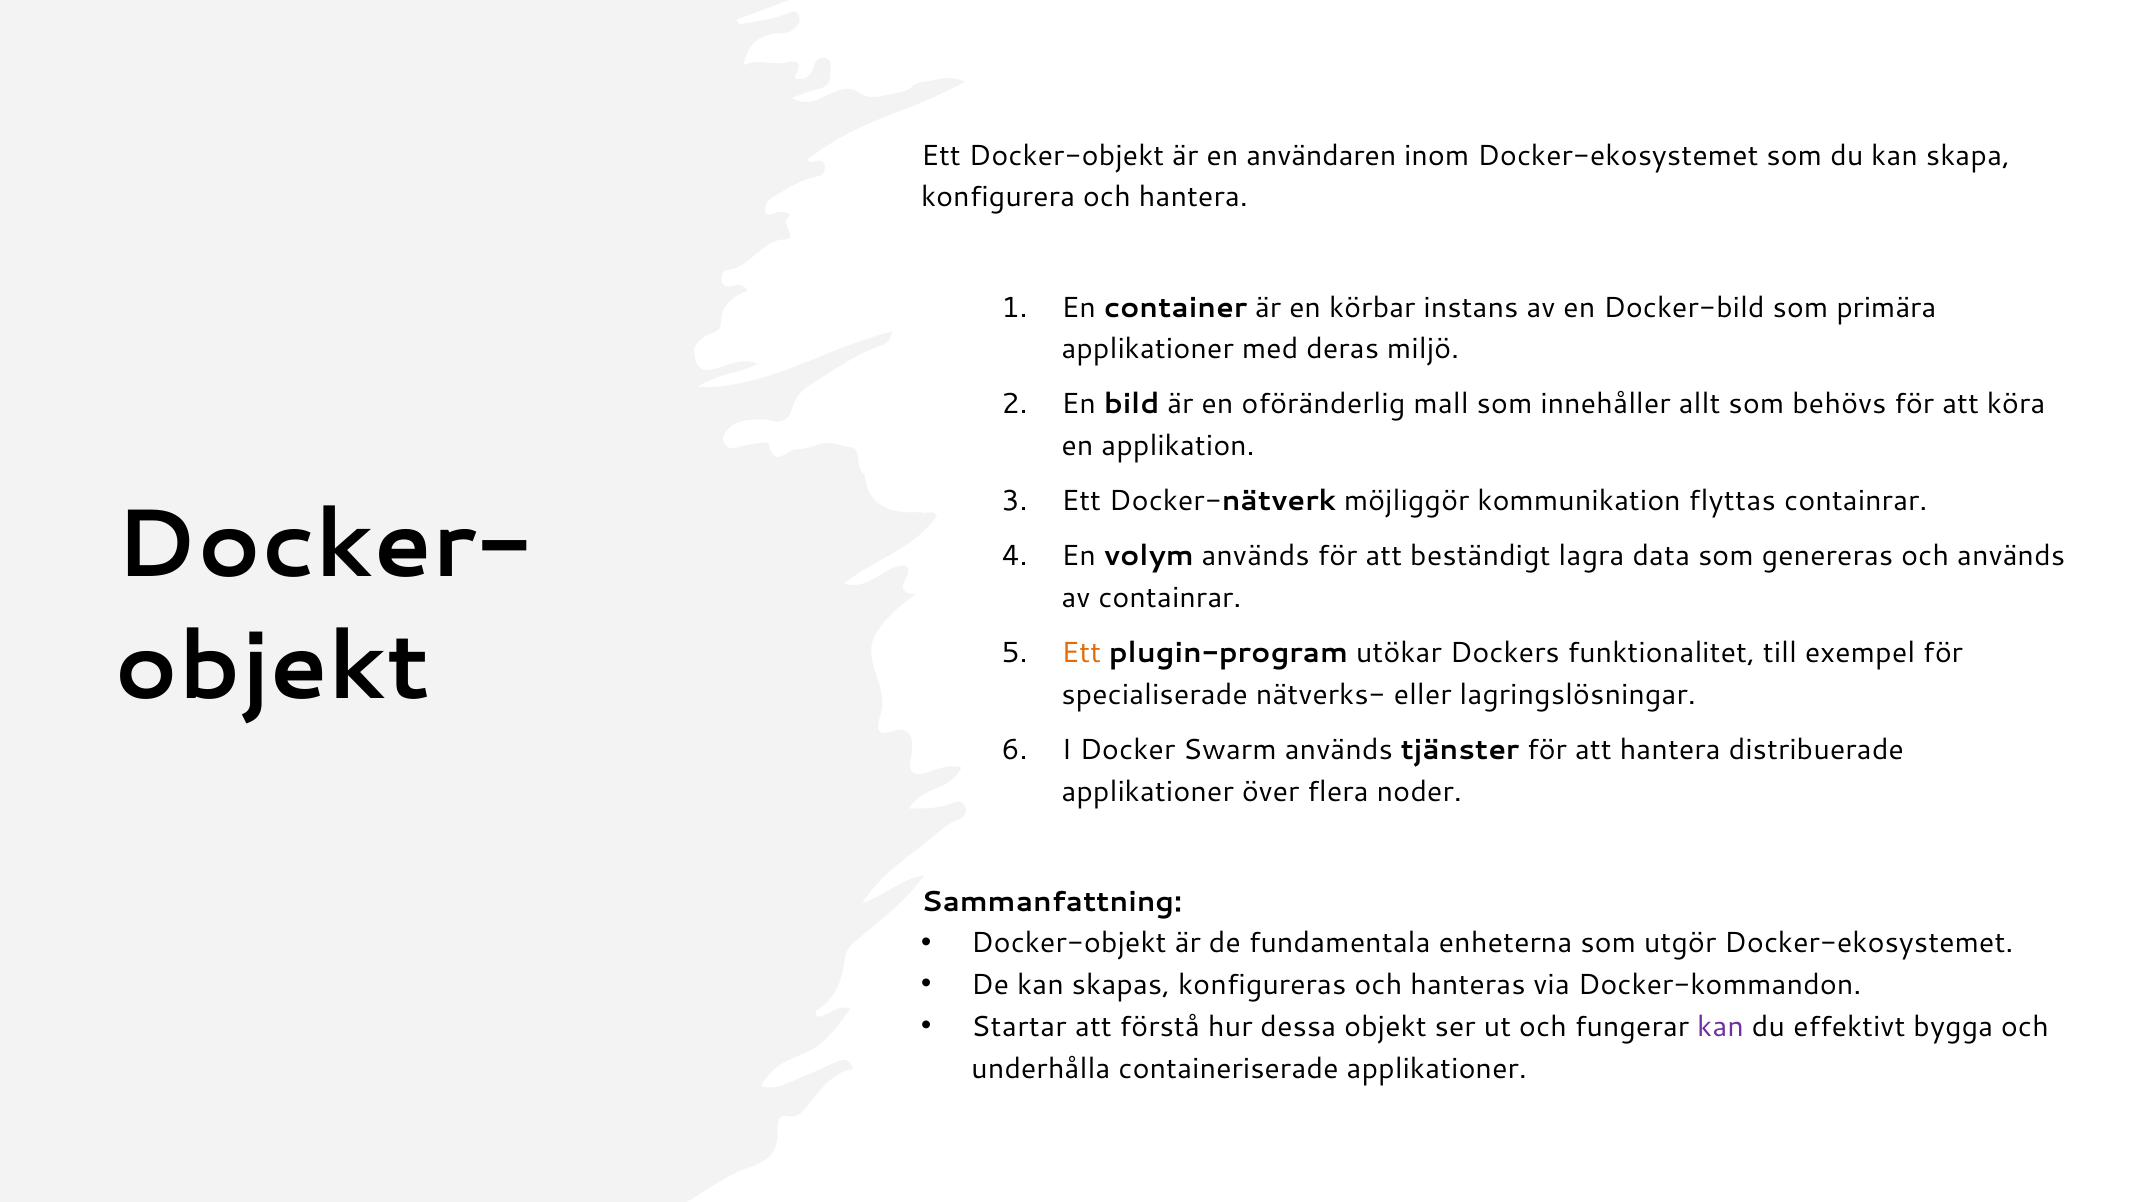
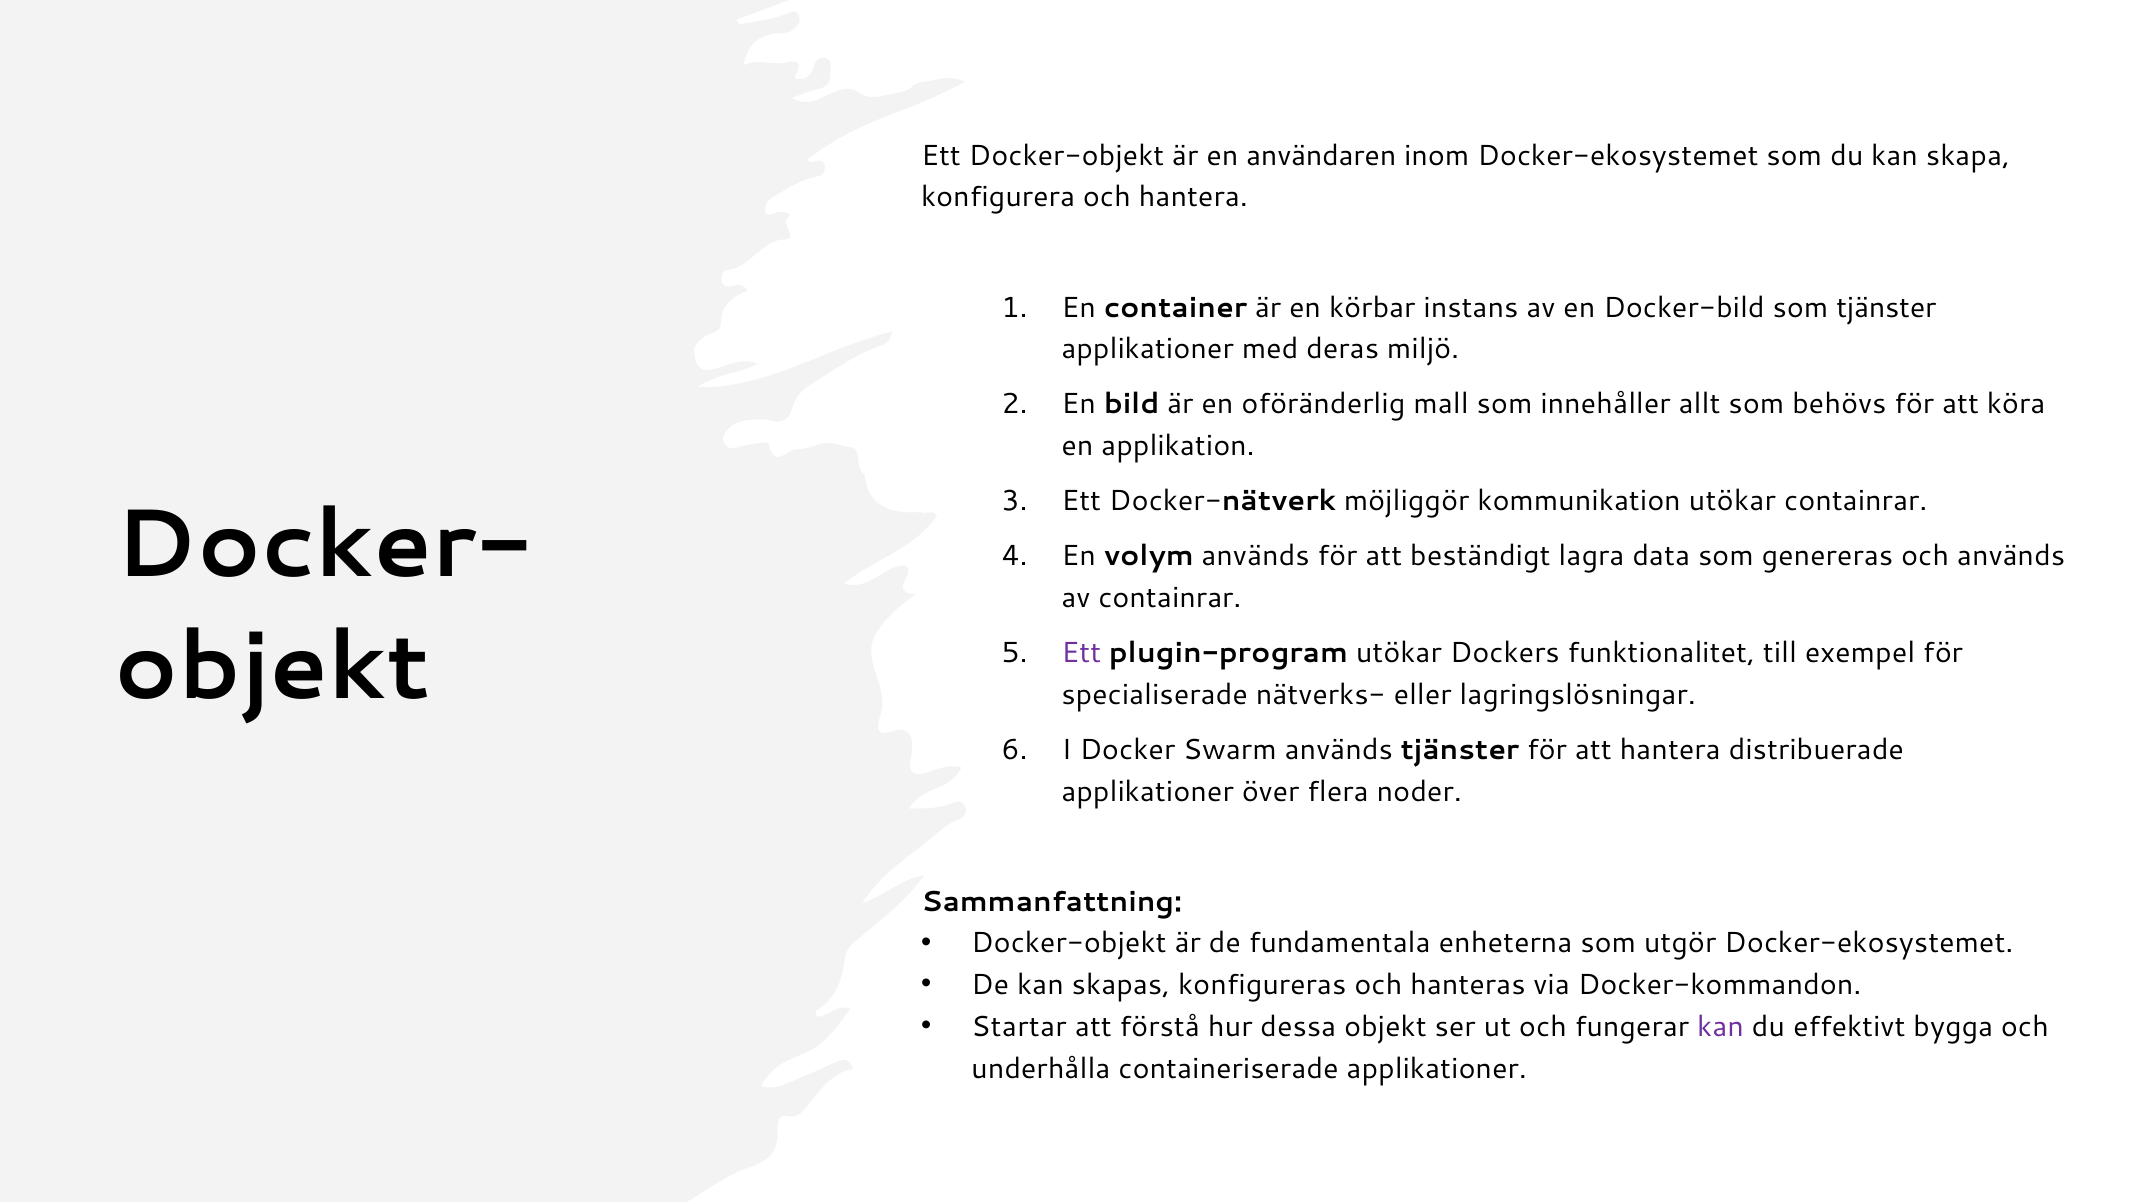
som primära: primära -> tjänster
kommunikation flyttas: flyttas -> utökar
Ett at (1081, 653) colour: orange -> purple
